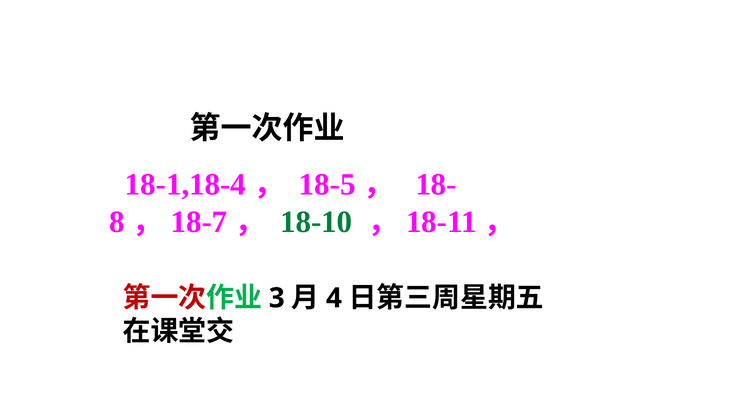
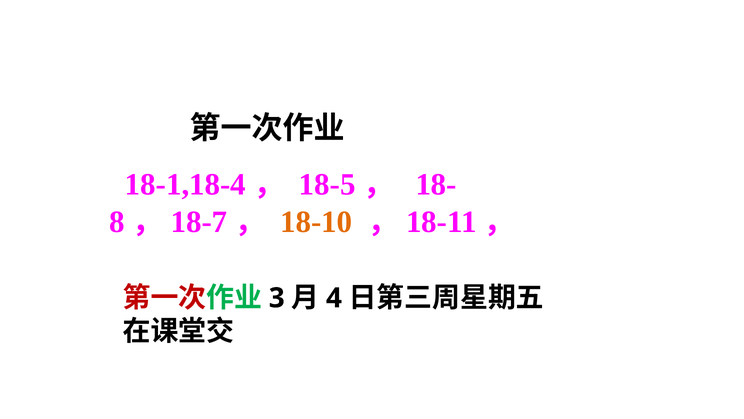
18-10 colour: green -> orange
